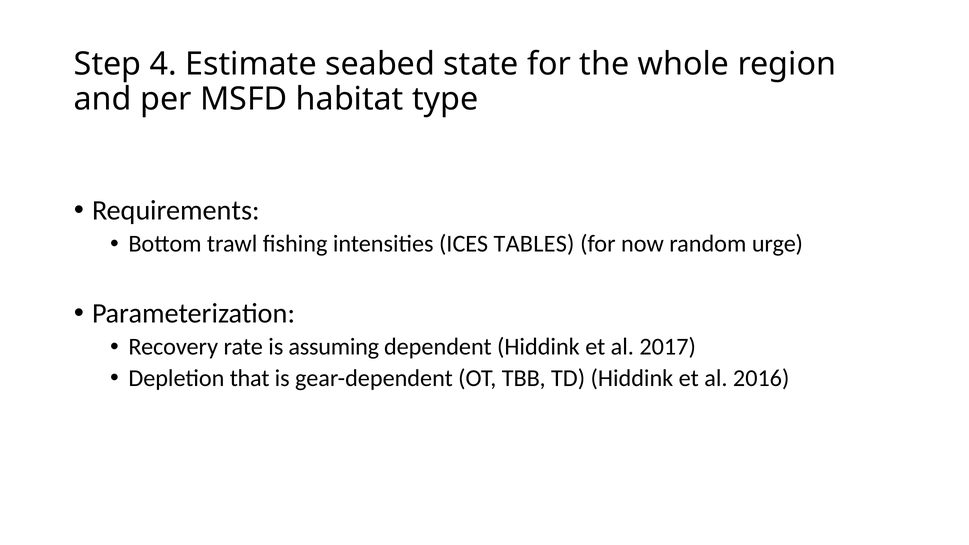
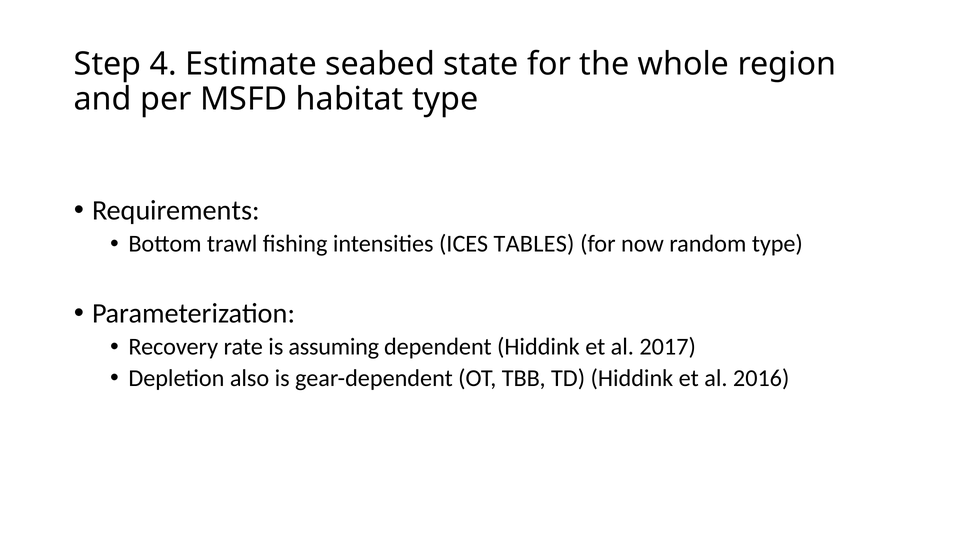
random urge: urge -> type
that: that -> also
